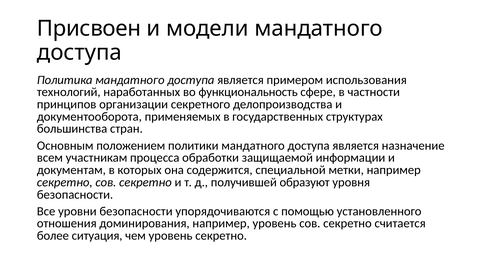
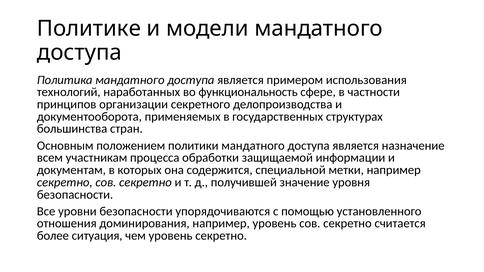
Присвоен: Присвоен -> Политике
образуют: образуют -> значение
